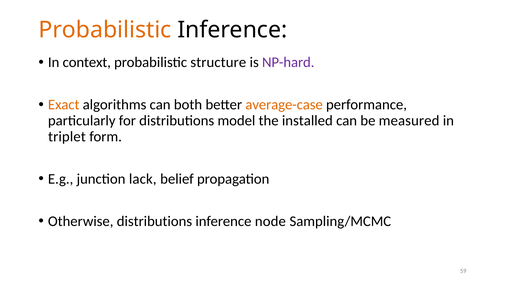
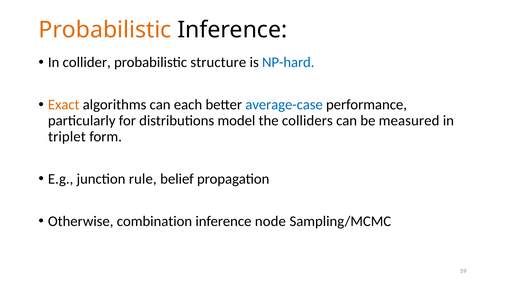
context: context -> collider
NP-hard colour: purple -> blue
both: both -> each
average-case colour: orange -> blue
installed: installed -> colliders
lack: lack -> rule
Otherwise distributions: distributions -> combination
